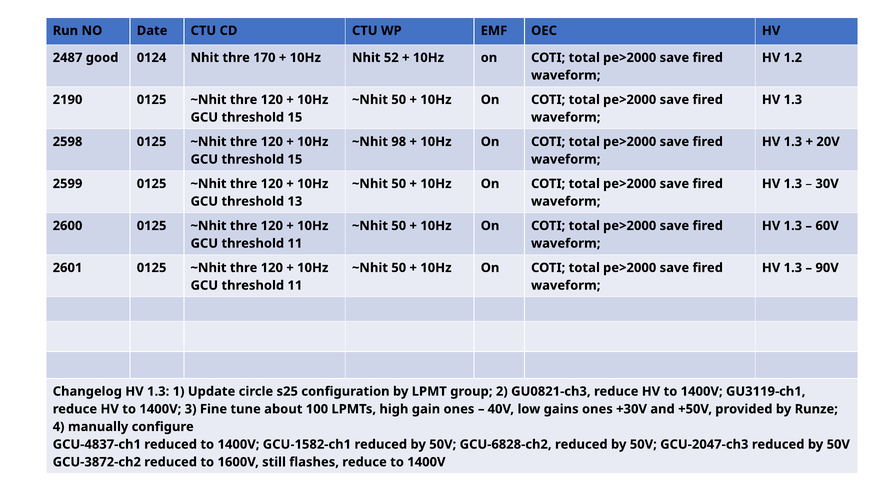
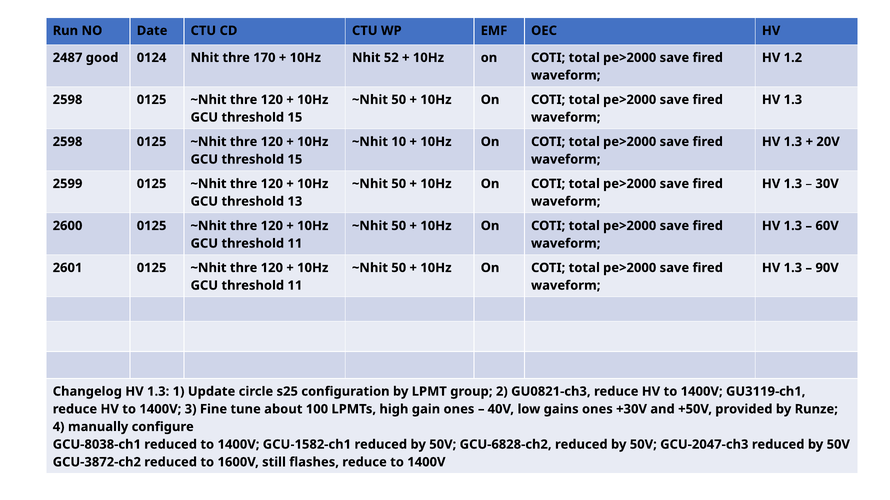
2190 at (68, 100): 2190 -> 2598
98: 98 -> 10
GCU-4837-ch1: GCU-4837-ch1 -> GCU-8038-ch1
